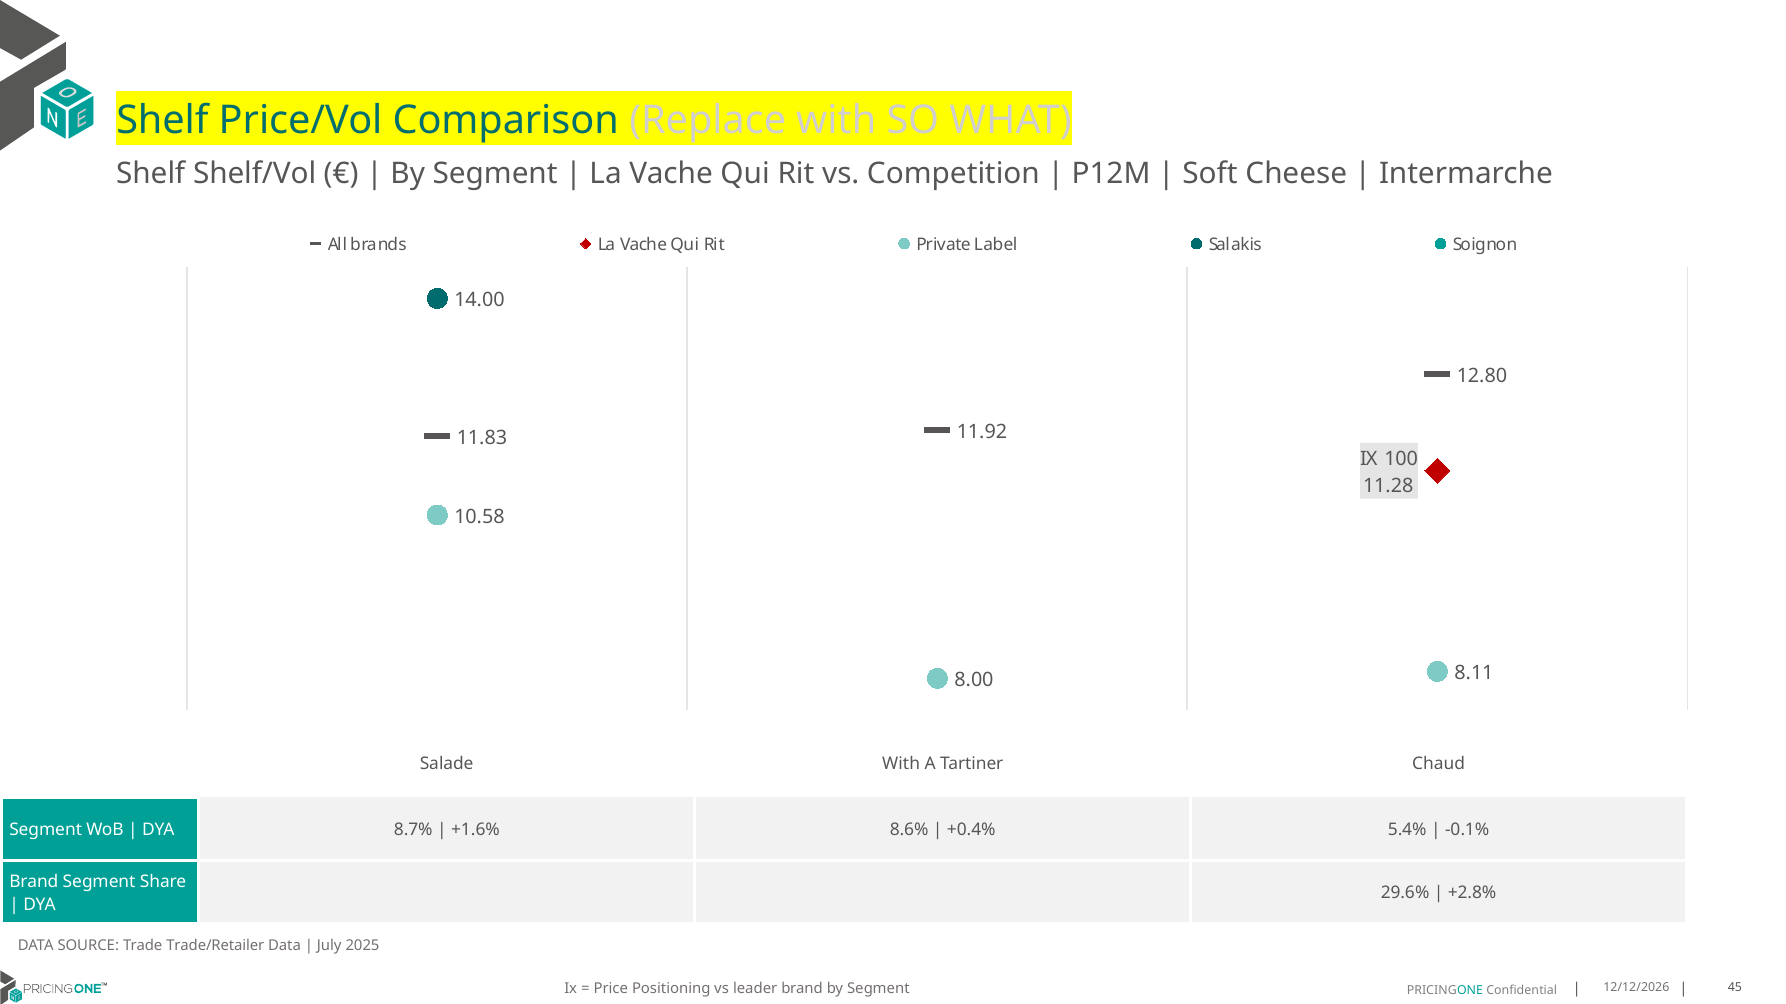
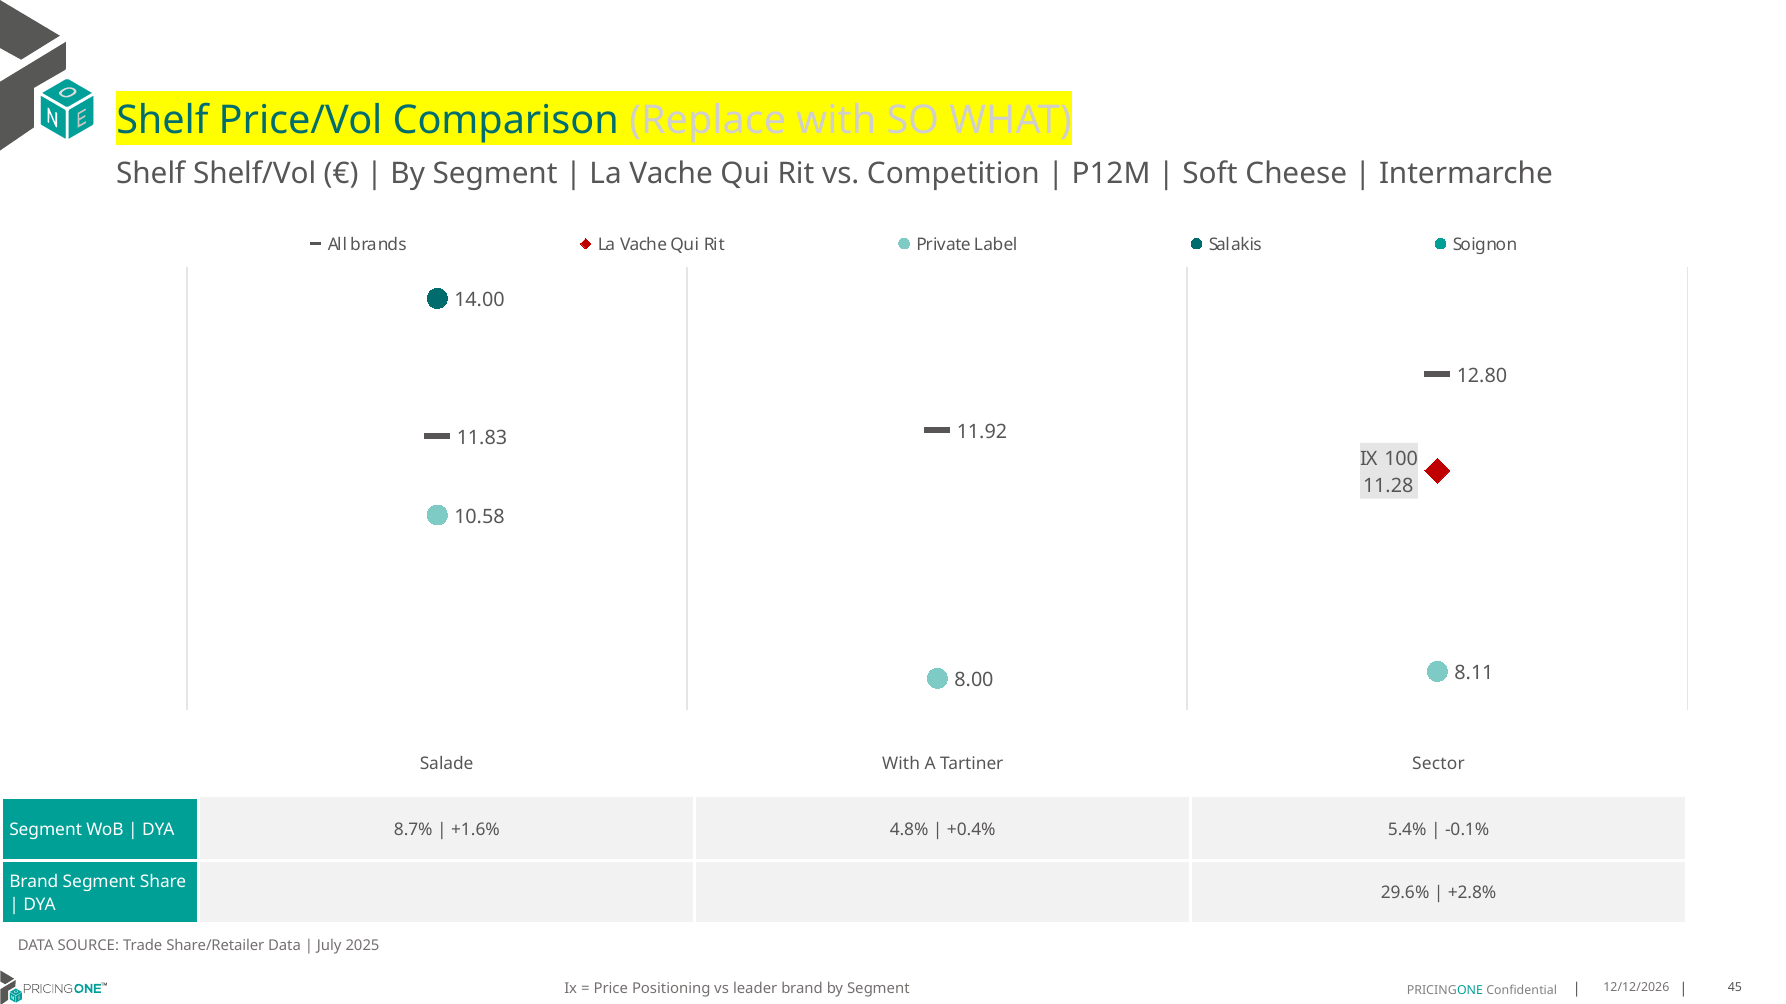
Chaud: Chaud -> Sector
8.6%: 8.6% -> 4.8%
Trade/Retailer: Trade/Retailer -> Share/Retailer
